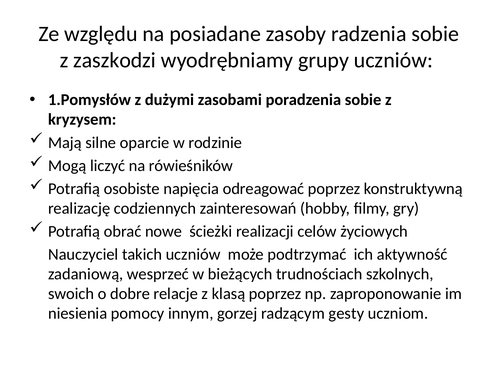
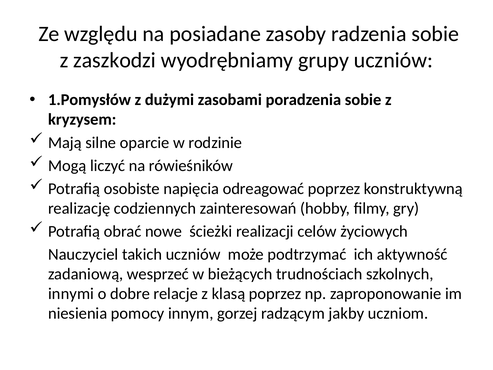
swoich: swoich -> innymi
gesty: gesty -> jakby
